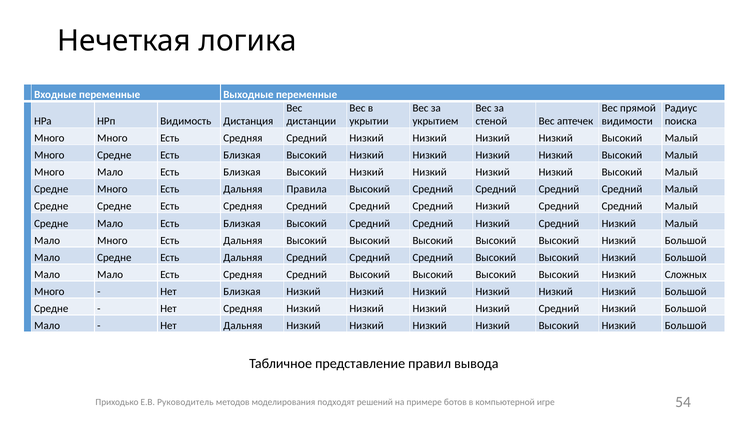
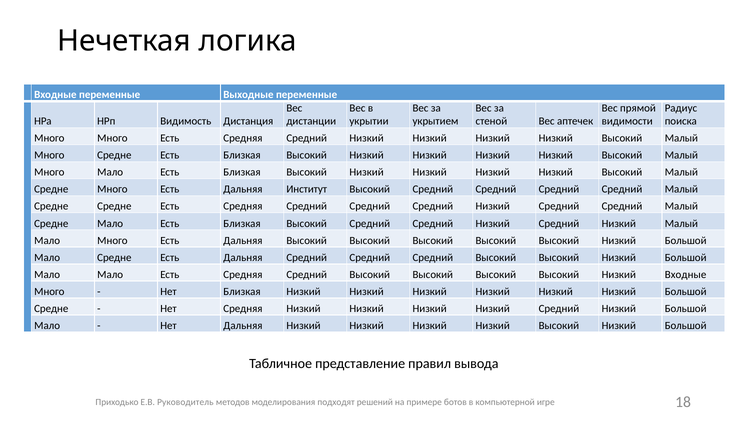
Правила: Правила -> Институт
Низкий Сложных: Сложных -> Входные
54: 54 -> 18
